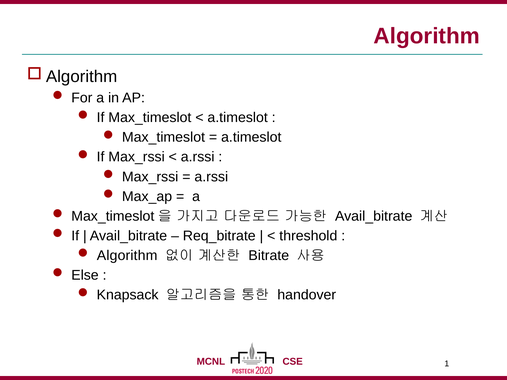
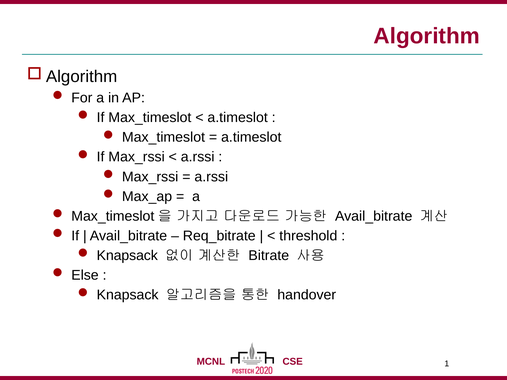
Algorithm at (127, 256): Algorithm -> Knapsack
